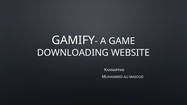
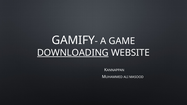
DOWNLOADING underline: none -> present
